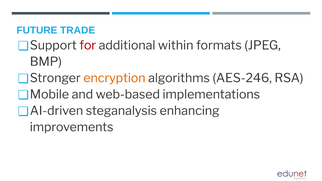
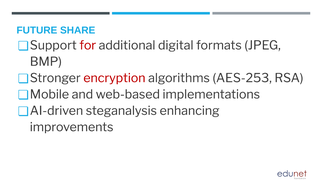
TRADE: TRADE -> SHARE
within: within -> digital
encryption colour: orange -> red
AES-246: AES-246 -> AES-253
